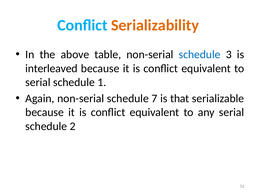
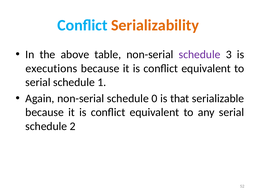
schedule at (200, 55) colour: blue -> purple
interleaved: interleaved -> executions
7: 7 -> 0
